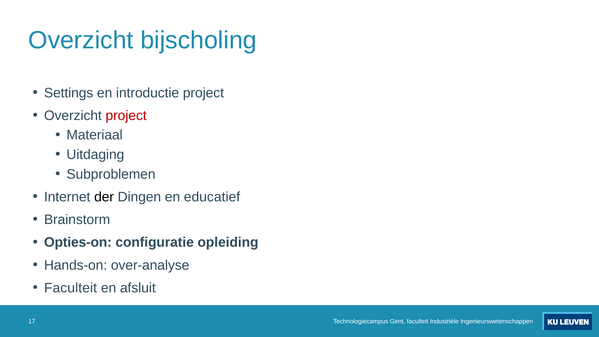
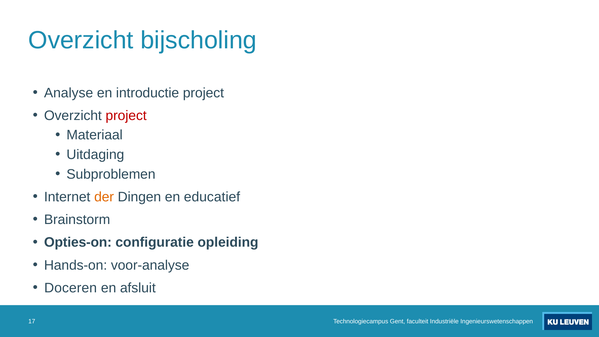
Settings: Settings -> Analyse
der colour: black -> orange
over-analyse: over-analyse -> voor-analyse
Faculteit at (71, 288): Faculteit -> Doceren
